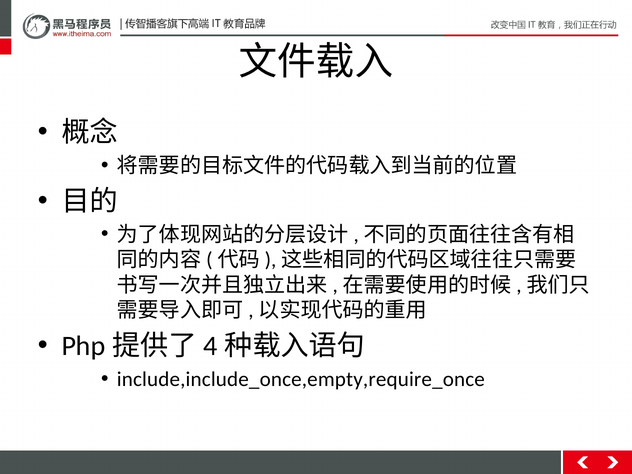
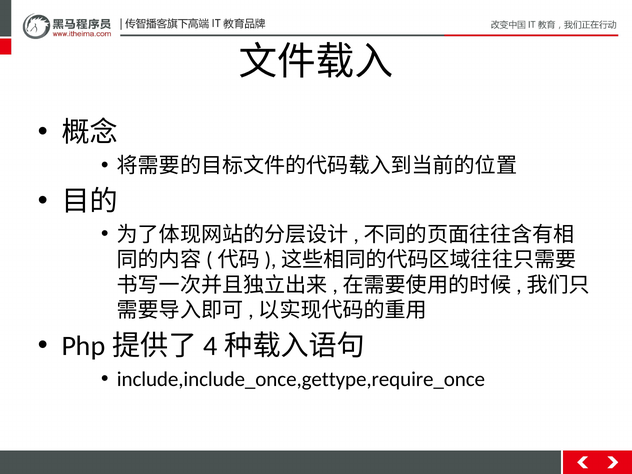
include,include_once,empty,require_once: include,include_once,empty,require_once -> include,include_once,gettype,require_once
